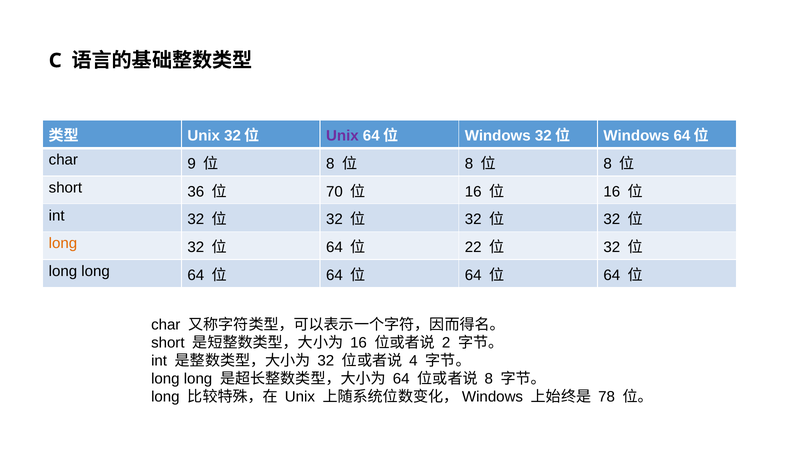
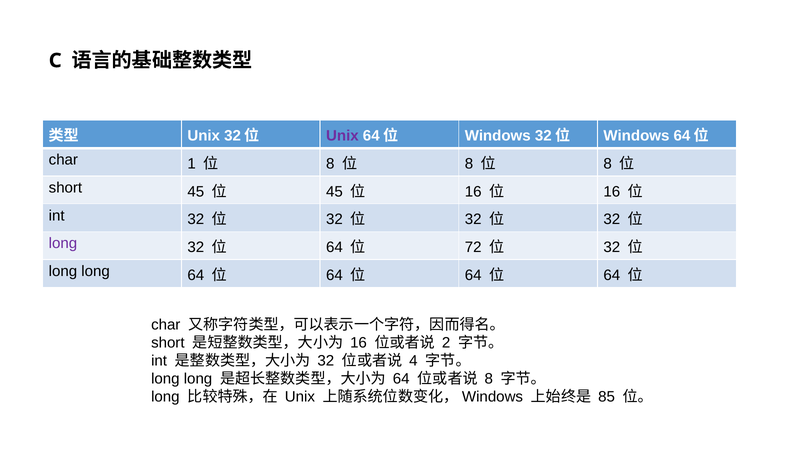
9: 9 -> 1
short 36: 36 -> 45
70 at (334, 192): 70 -> 45
long at (63, 244) colour: orange -> purple
22: 22 -> 72
78: 78 -> 85
